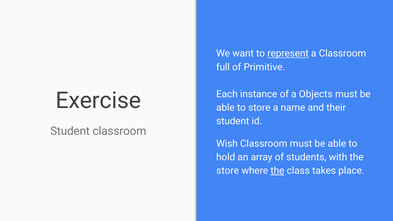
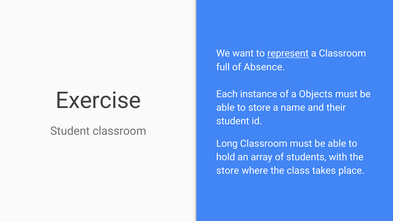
Primitive: Primitive -> Absence
Wish: Wish -> Long
the at (277, 171) underline: present -> none
